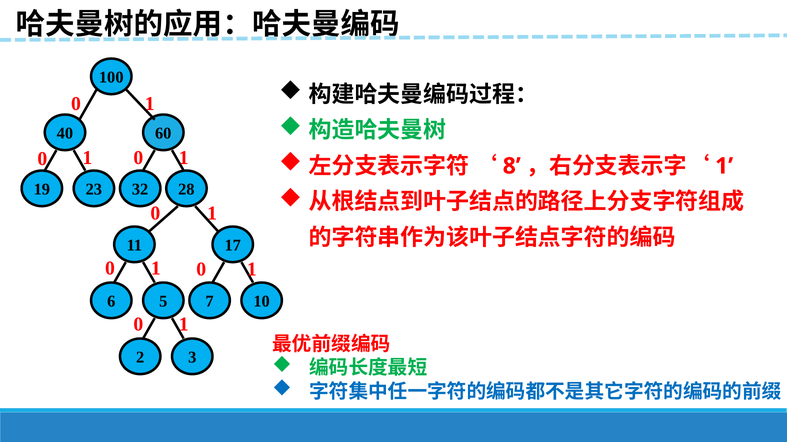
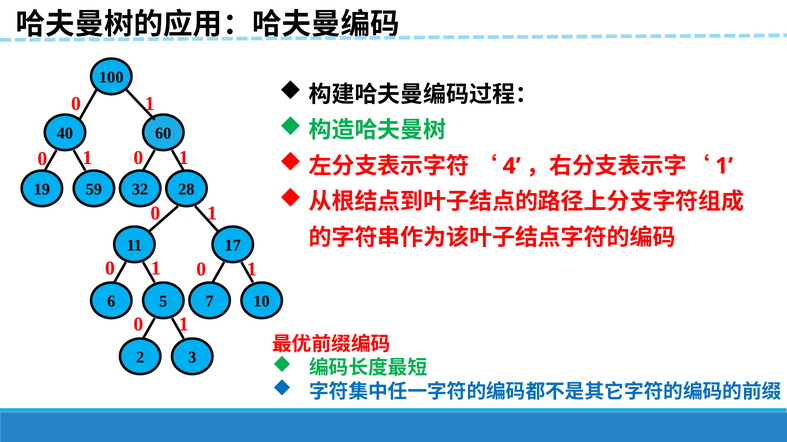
8: 8 -> 4
23: 23 -> 59
